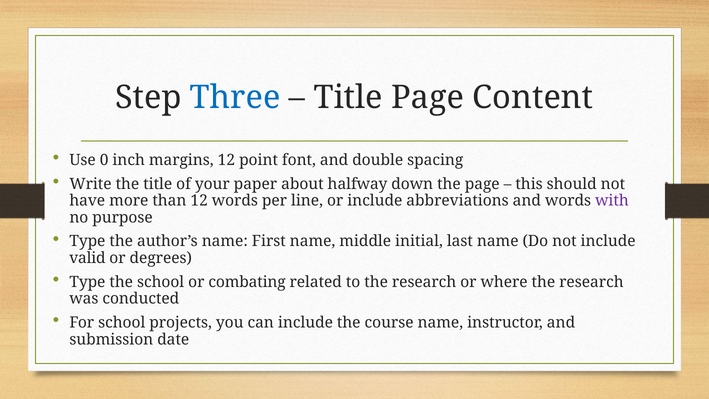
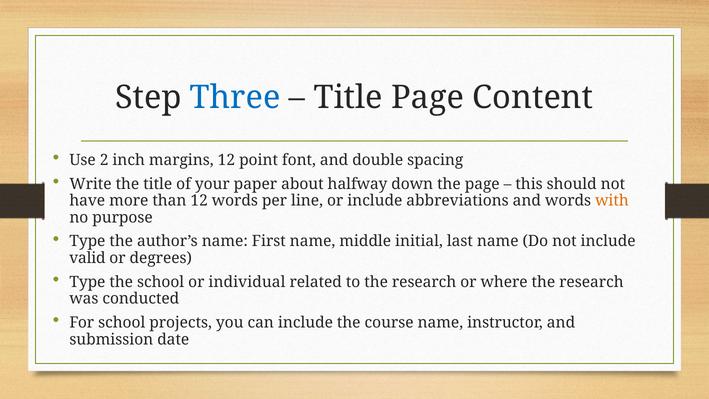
0: 0 -> 2
with colour: purple -> orange
combating: combating -> individual
